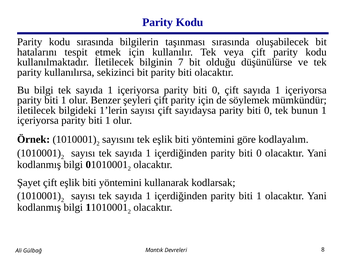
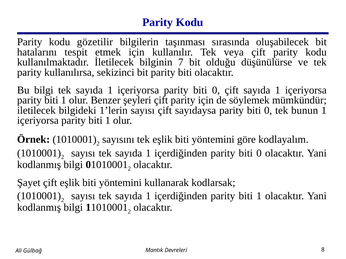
kodu sırasında: sırasında -> gözetilir
